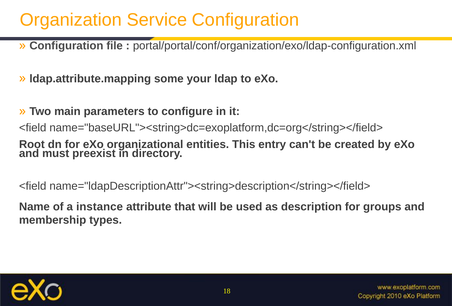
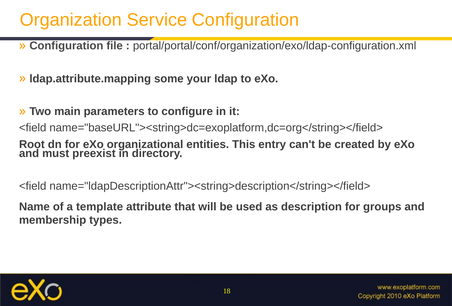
instance: instance -> template
